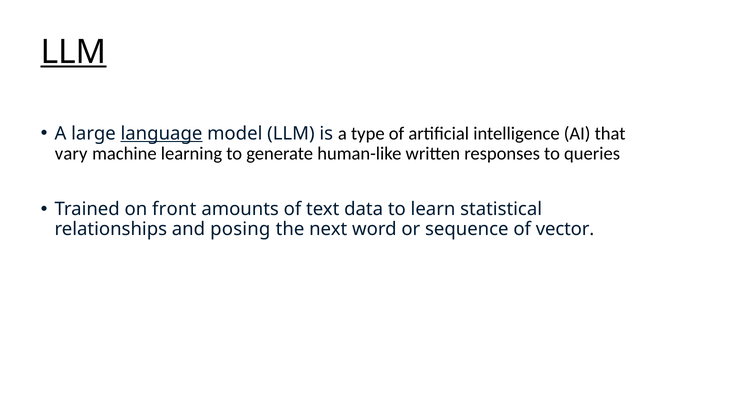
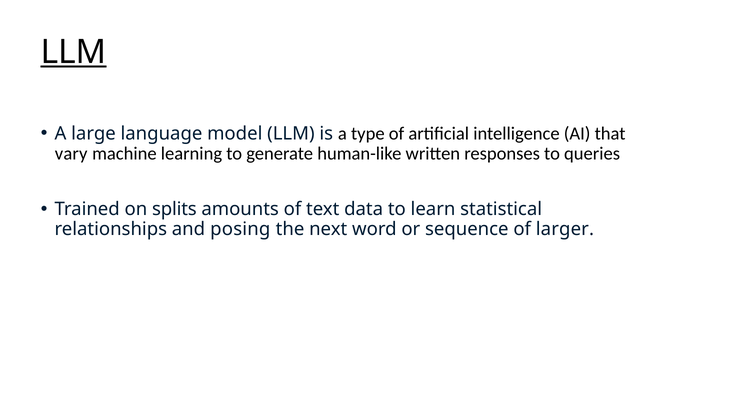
language underline: present -> none
front: front -> splits
vector: vector -> larger
